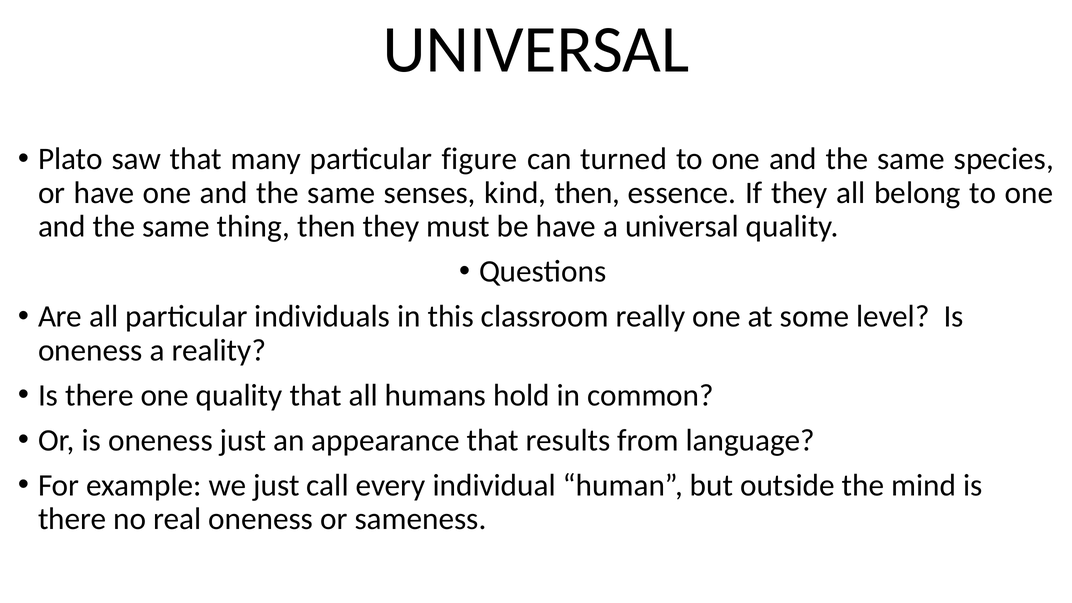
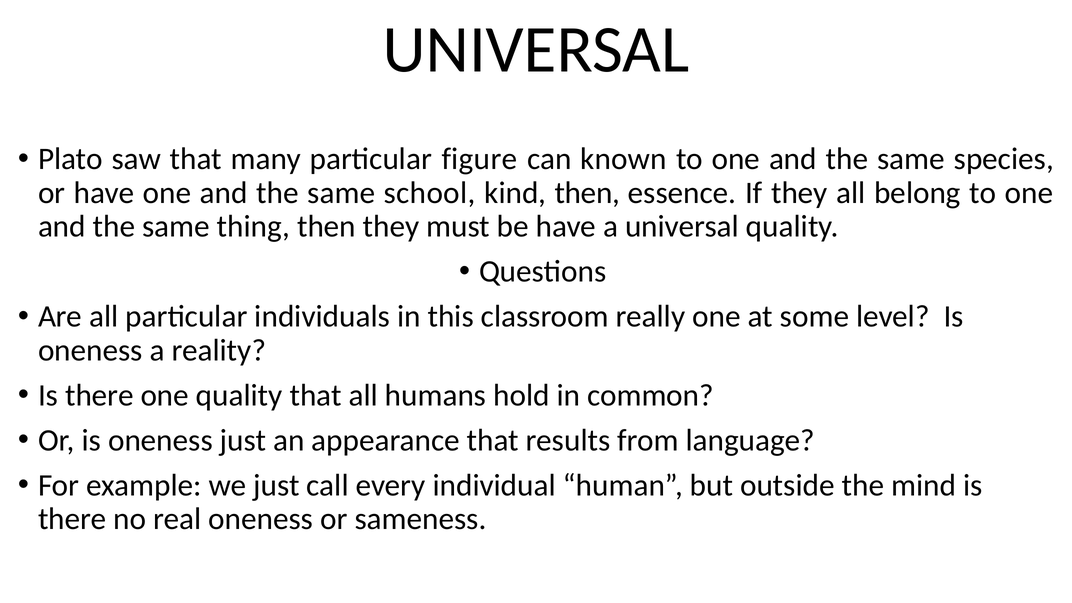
turned: turned -> known
senses: senses -> school
